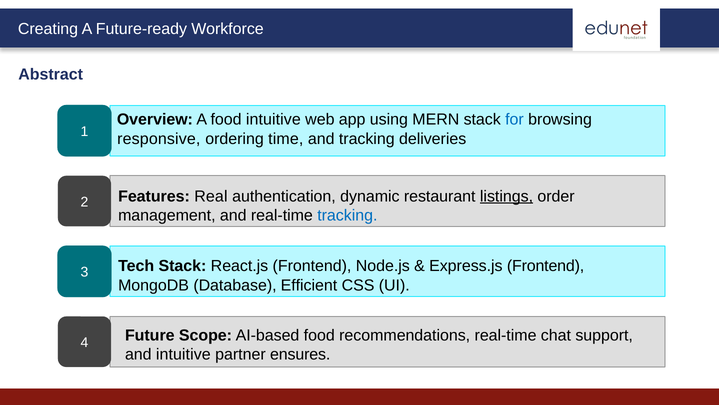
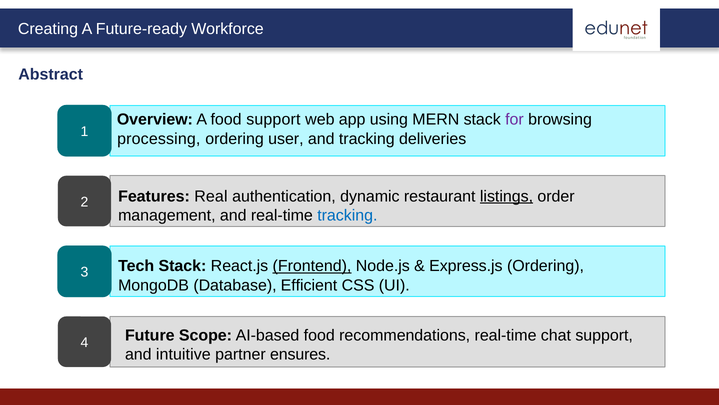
food intuitive: intuitive -> support
for colour: blue -> purple
responsive: responsive -> processing
time: time -> user
Frontend at (312, 266) underline: none -> present
Express.js Frontend: Frontend -> Ordering
